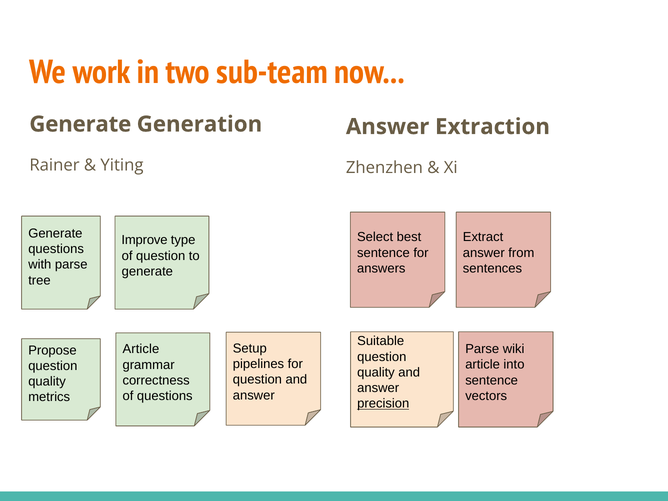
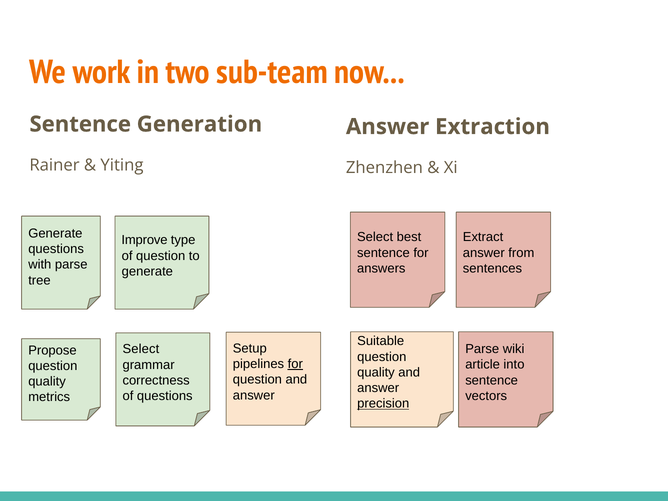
Generate at (80, 124): Generate -> Sentence
Article at (141, 349): Article -> Select
for at (295, 364) underline: none -> present
